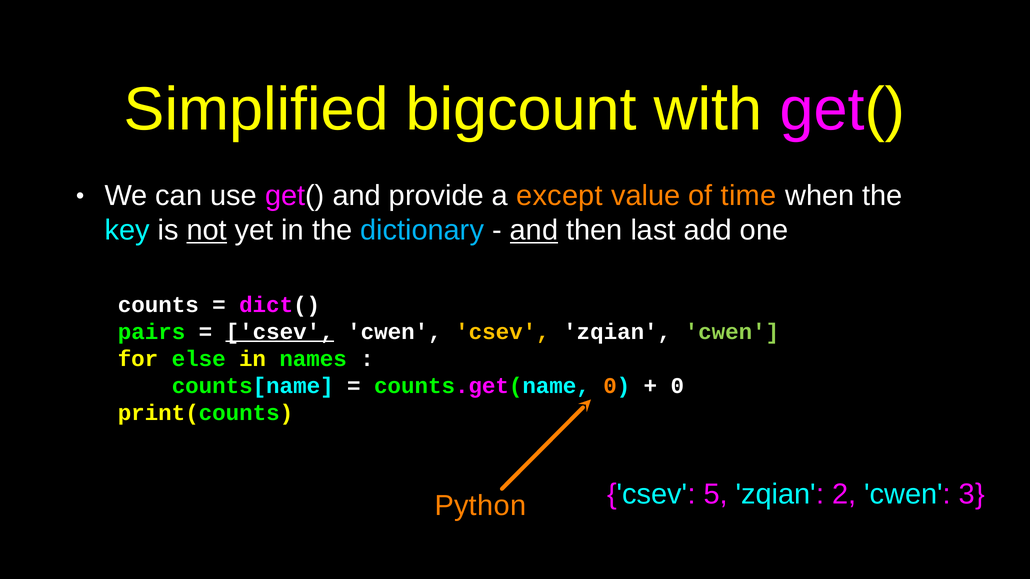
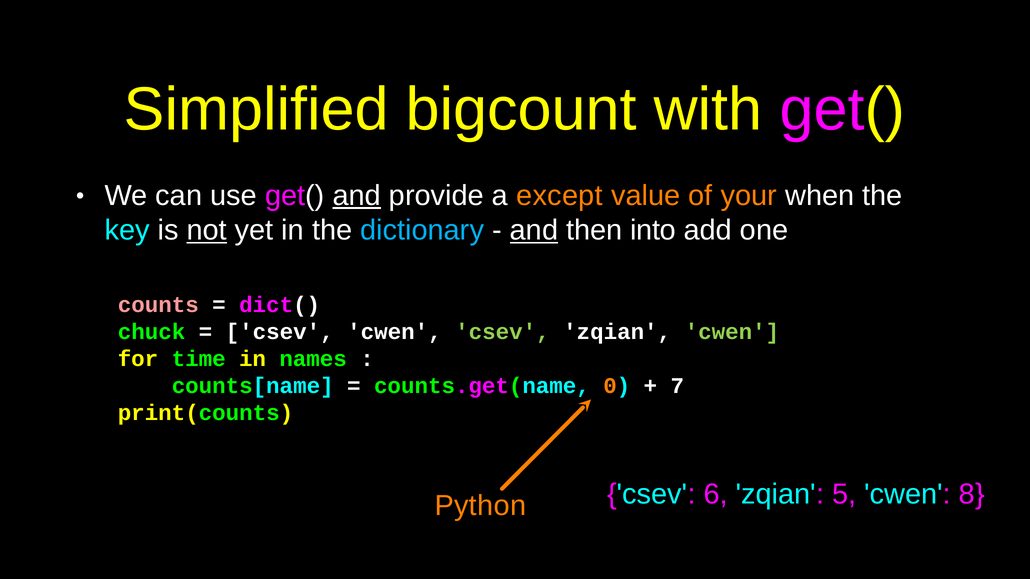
and at (357, 196) underline: none -> present
time: time -> your
last: last -> into
counts colour: white -> pink
pairs: pairs -> chuck
csev at (280, 332) underline: present -> none
csev at (502, 332) colour: yellow -> light green
else: else -> time
0 at (677, 386): 0 -> 7
5: 5 -> 6
2: 2 -> 5
3: 3 -> 8
